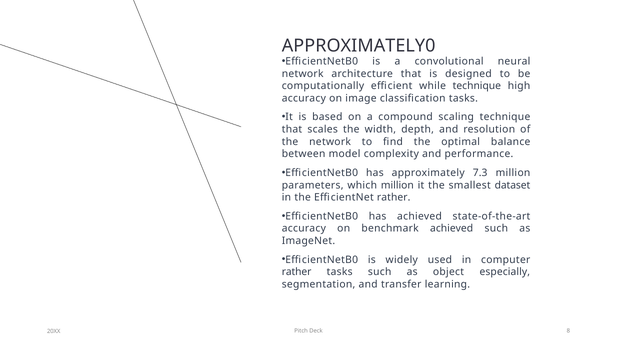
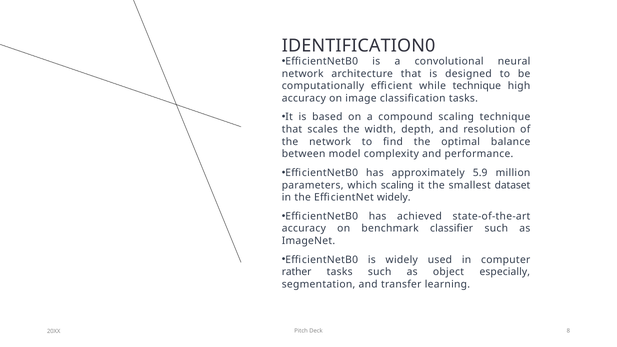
APPROXIMATELY0: APPROXIMATELY0 -> IDENTIFICATION0
7.3: 7.3 -> 5.9
which million: million -> scaling
EfficientNet rather: rather -> widely
benchmark achieved: achieved -> classifier
